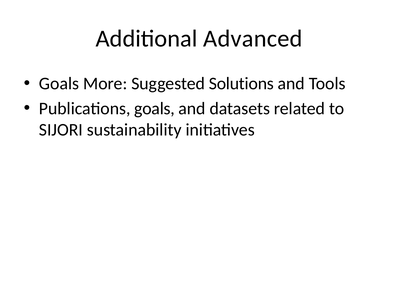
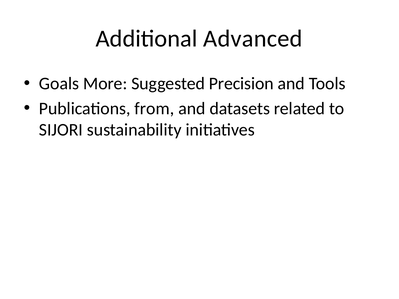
Solutions: Solutions -> Precision
Publications goals: goals -> from
